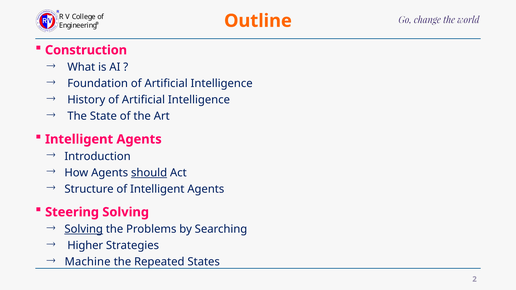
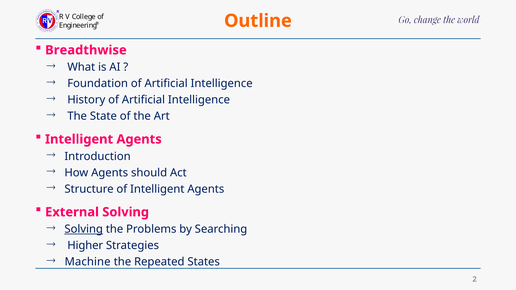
Construction: Construction -> Breadthwise
should underline: present -> none
Steering: Steering -> External
